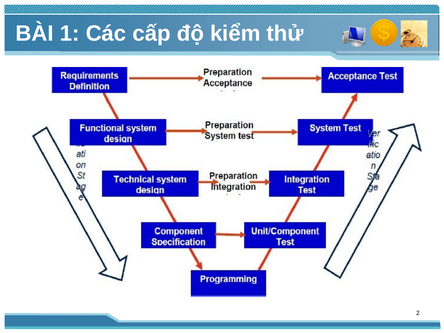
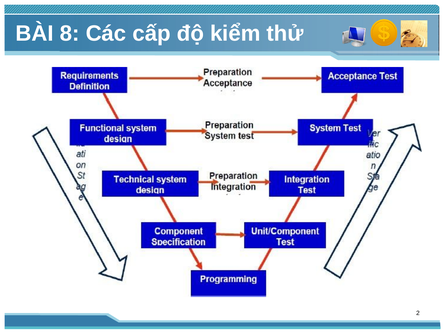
1: 1 -> 8
